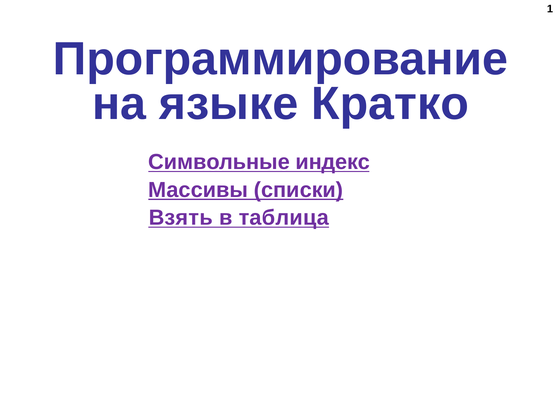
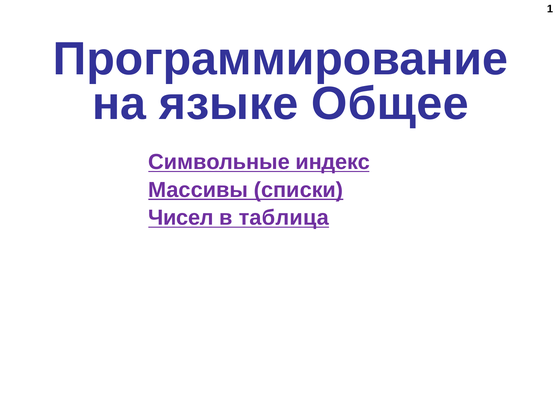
Кратко: Кратко -> Общее
Взять: Взять -> Чисел
